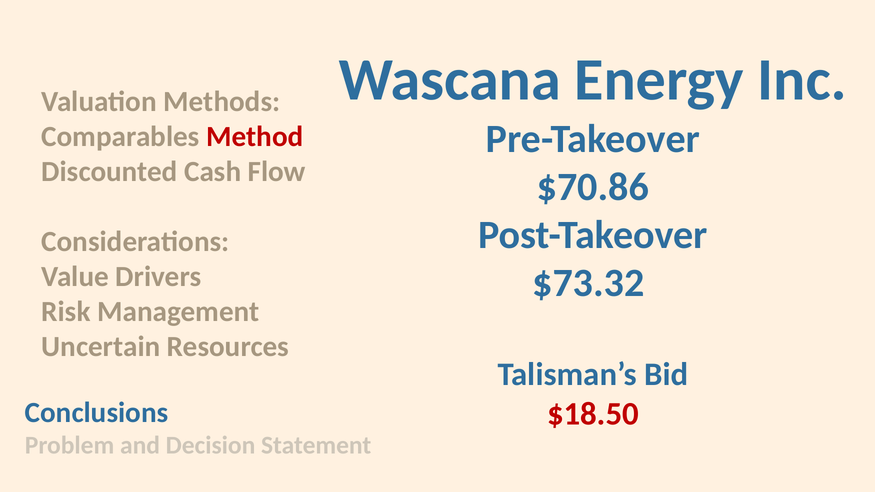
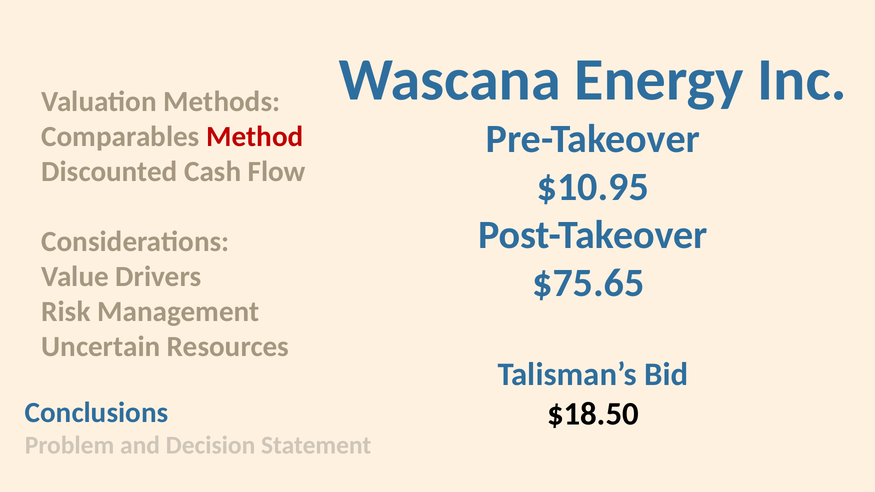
$70.86: $70.86 -> $10.95
$73.32: $73.32 -> $75.65
$18.50 colour: red -> black
